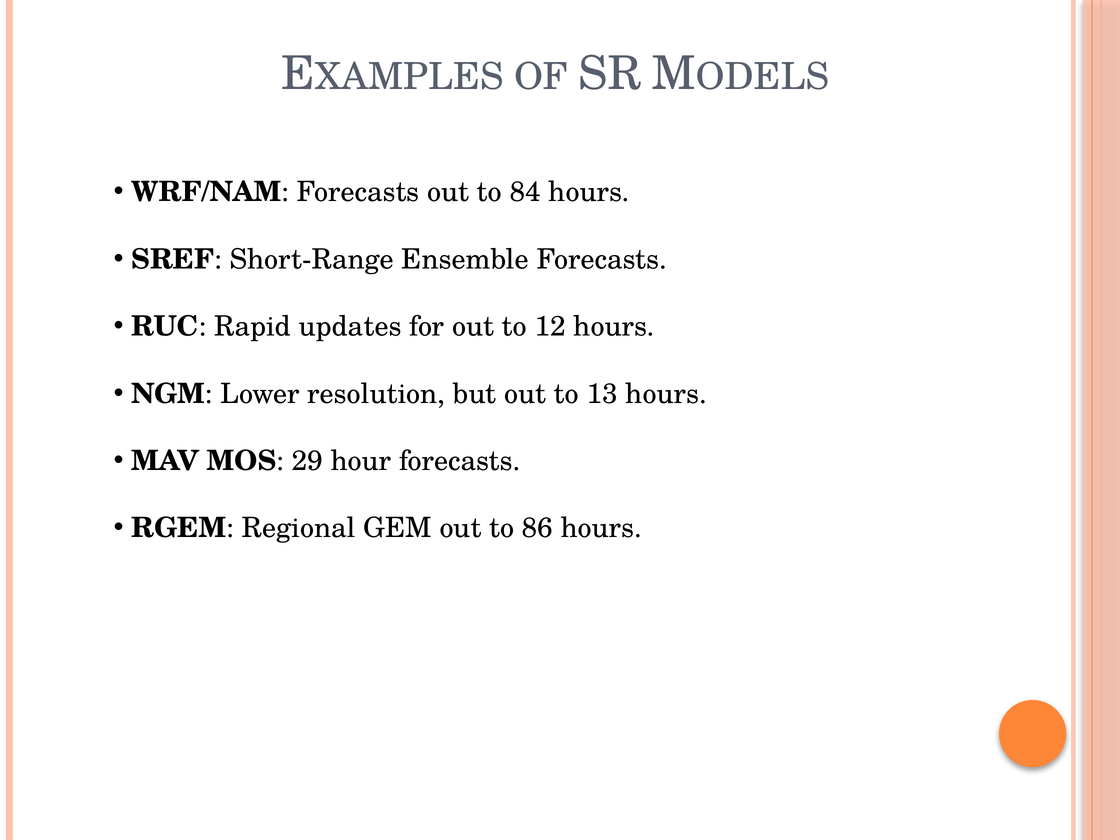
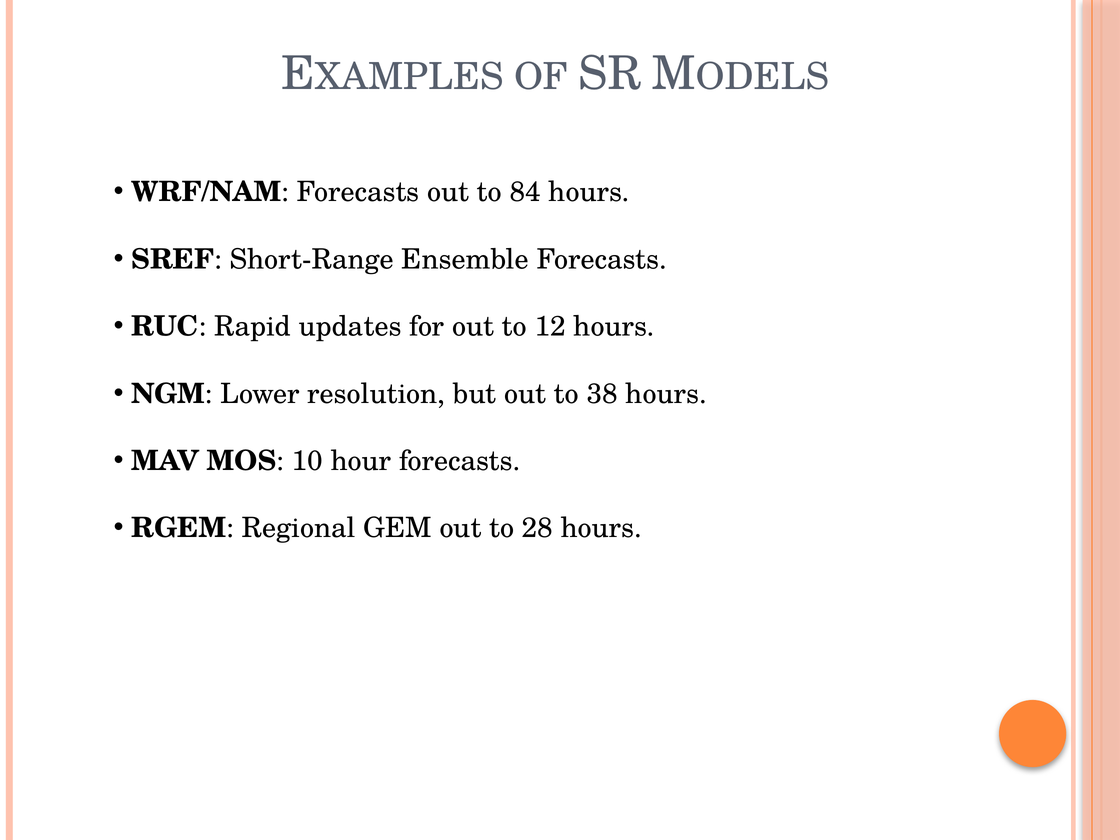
13: 13 -> 38
29: 29 -> 10
86: 86 -> 28
